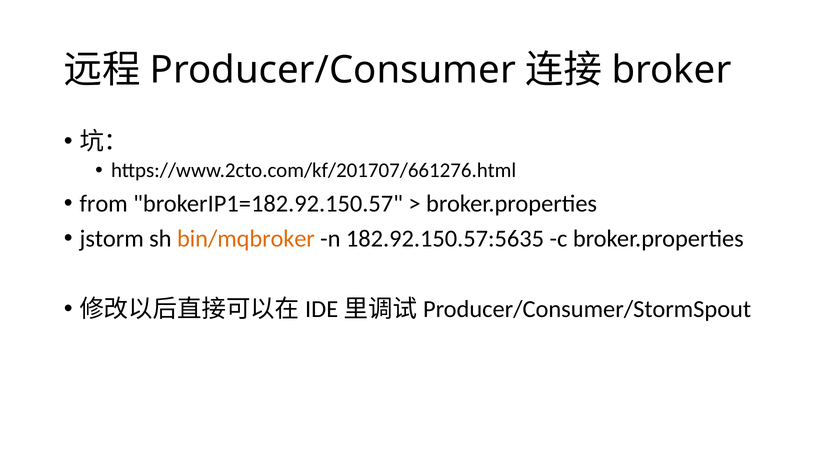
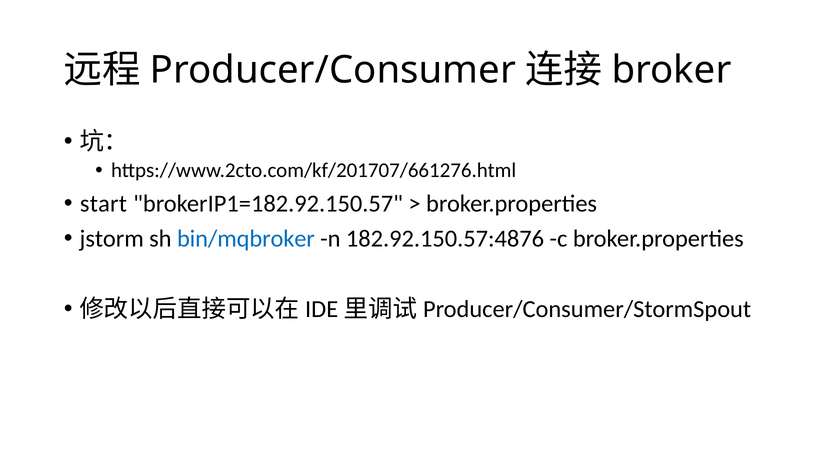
from: from -> start
bin/mqbroker colour: orange -> blue
182.92.150.57:5635: 182.92.150.57:5635 -> 182.92.150.57:4876
